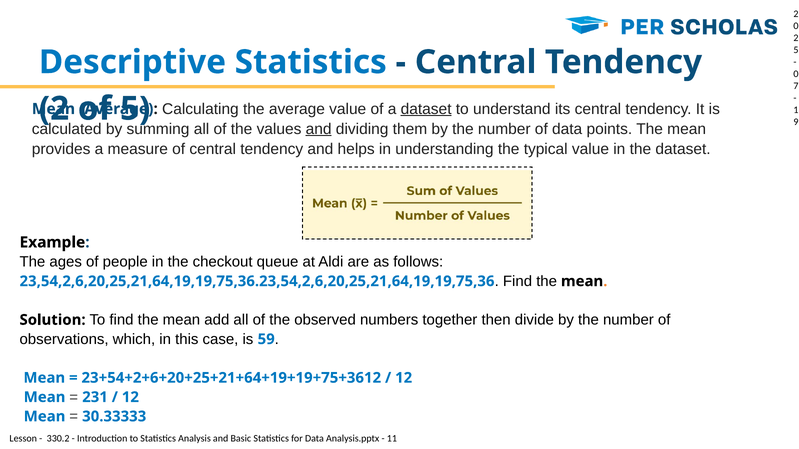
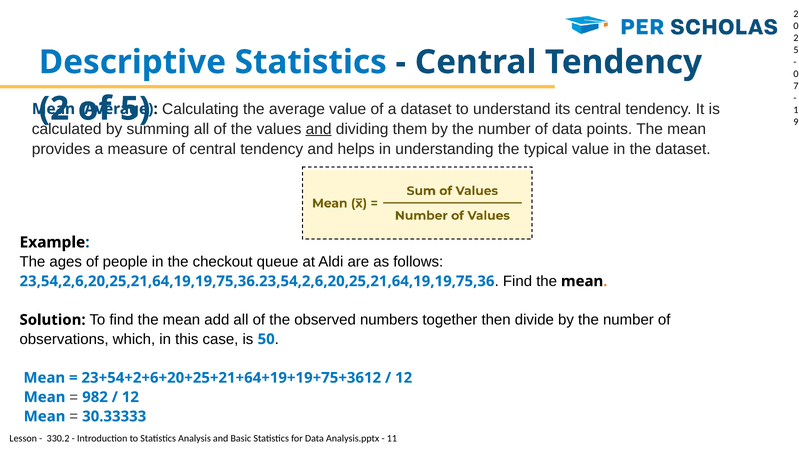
dataset at (426, 109) underline: present -> none
59: 59 -> 50
231: 231 -> 982
